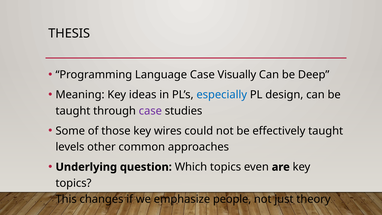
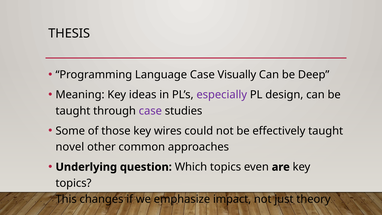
especially colour: blue -> purple
levels: levels -> novel
people: people -> impact
